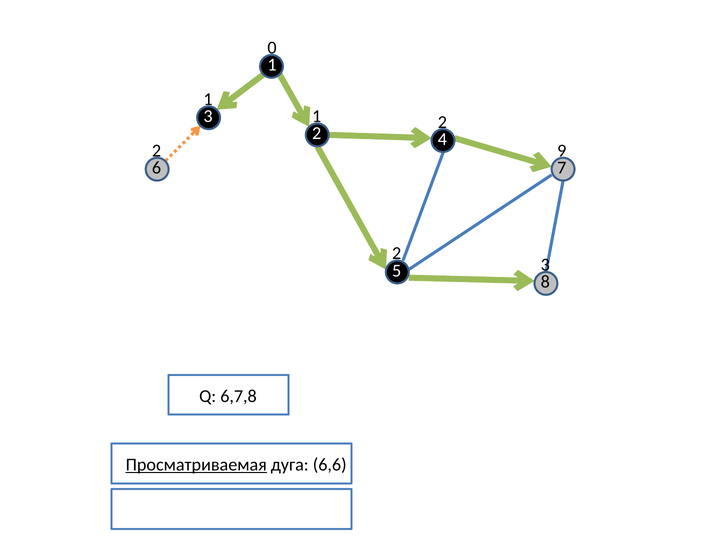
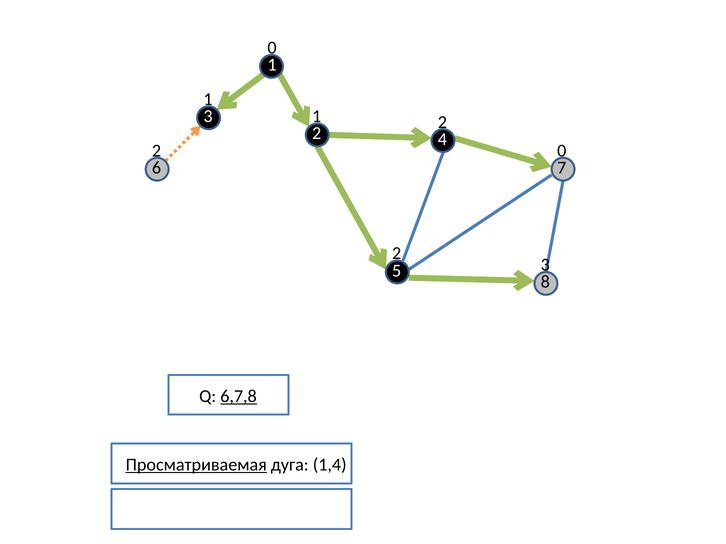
2 9: 9 -> 0
6,7,8 underline: none -> present
6,6: 6,6 -> 1,4
